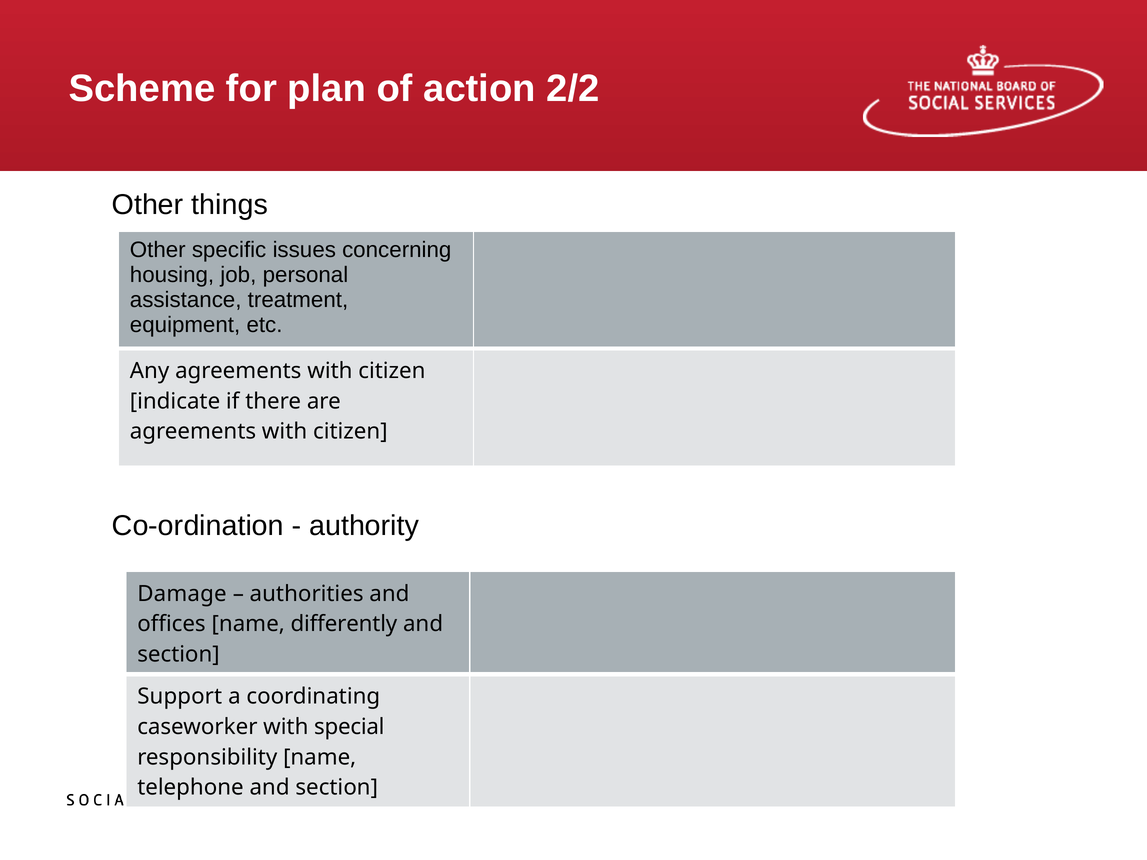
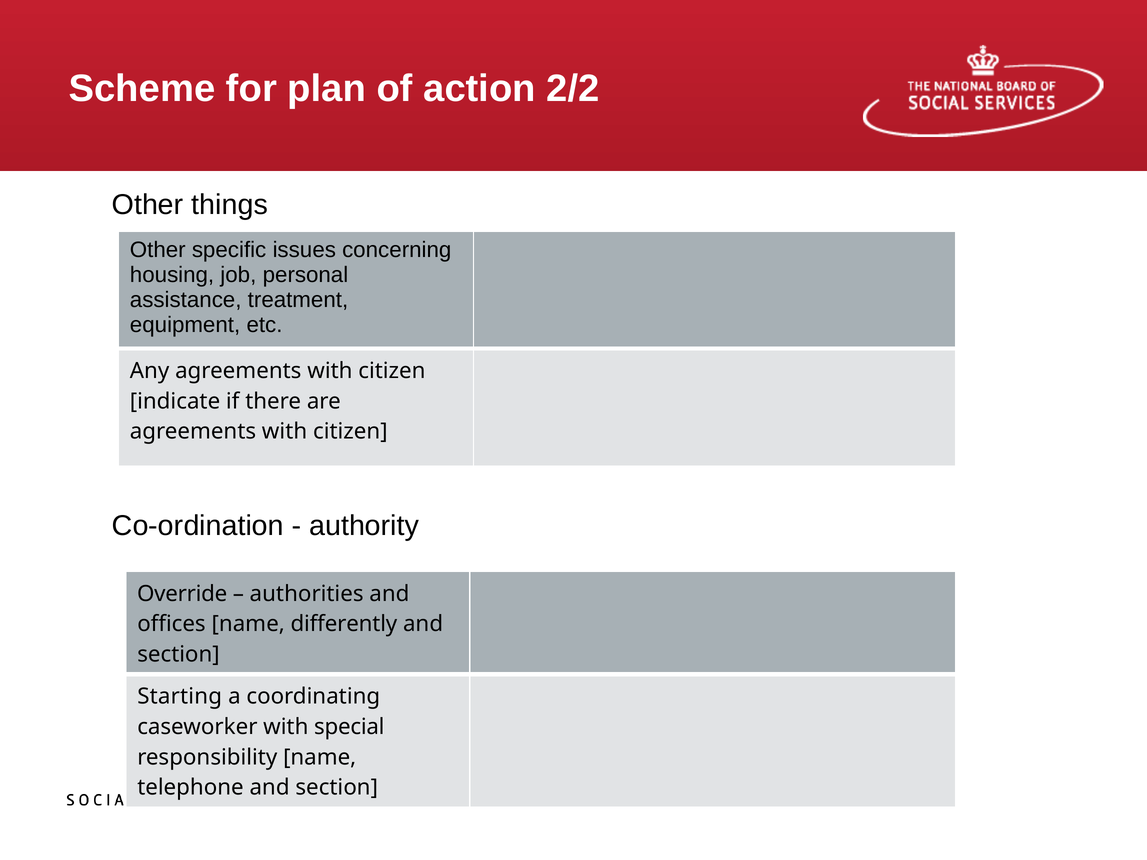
Damage: Damage -> Override
Support: Support -> Starting
